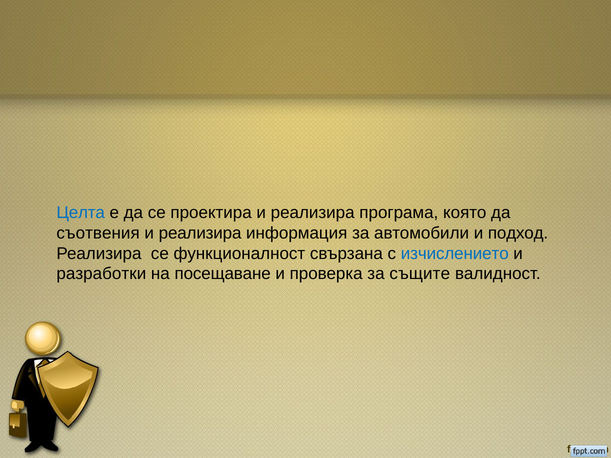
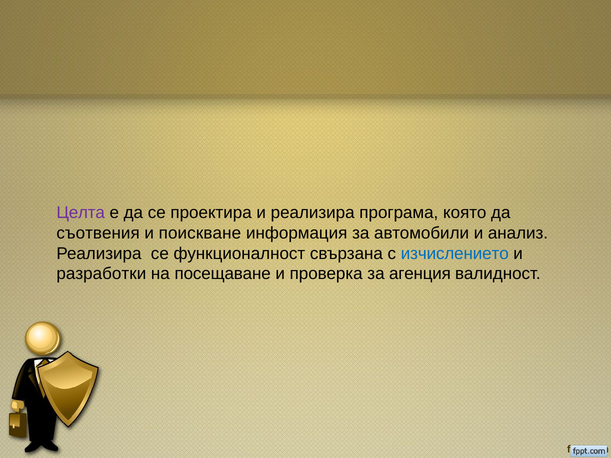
Целта colour: blue -> purple
реализира at (200, 233): реализира -> поискване
подход: подход -> анализ
същите: същите -> агенция
